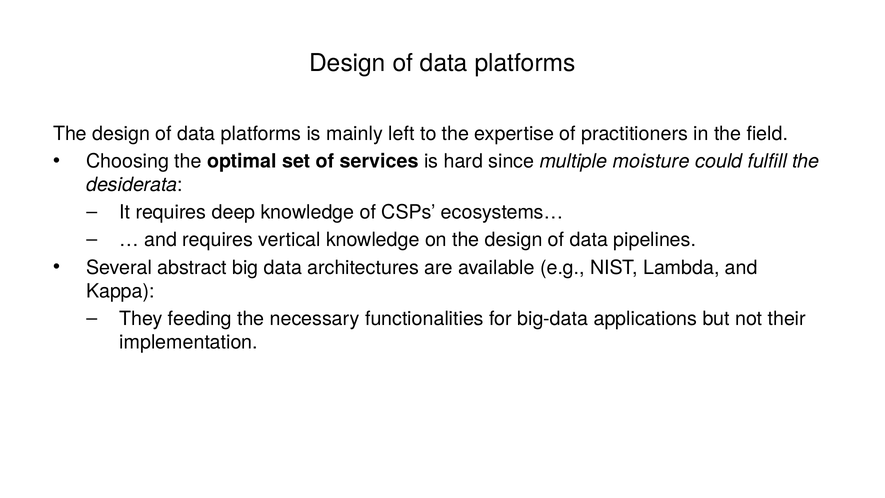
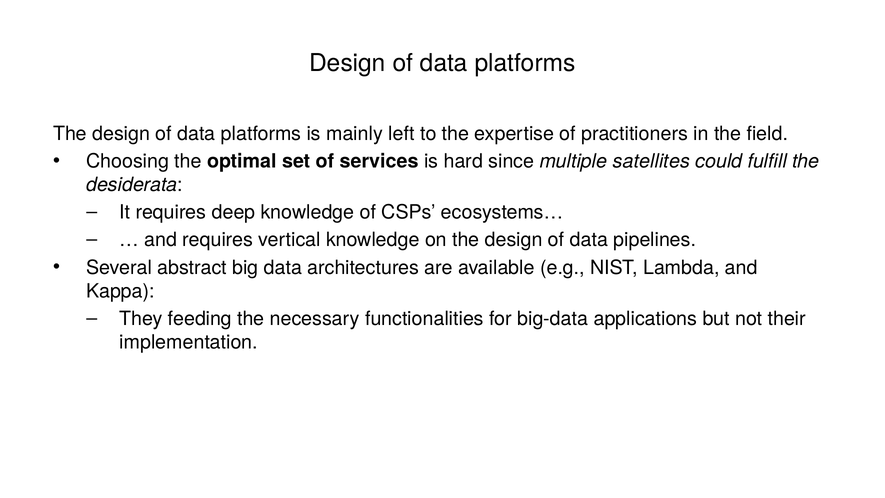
moisture: moisture -> satellites
